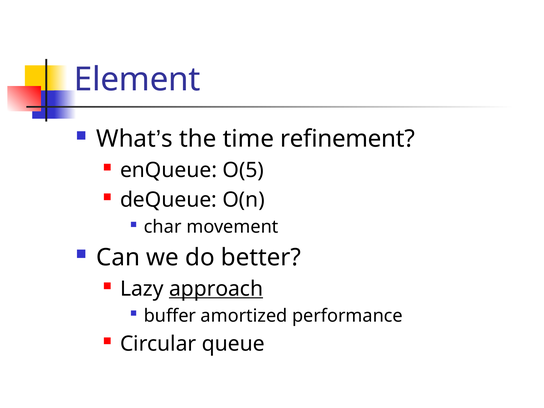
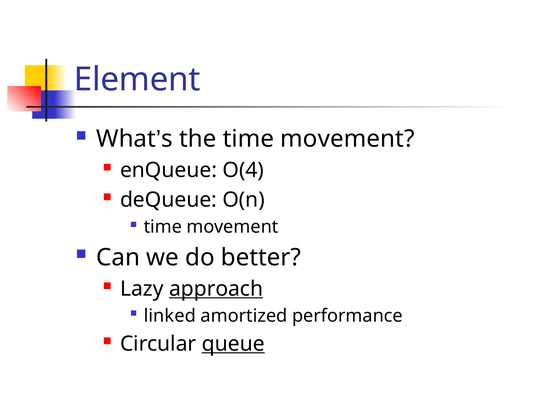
the time refinement: refinement -> movement
O(5: O(5 -> O(4
char at (163, 227): char -> time
buffer: buffer -> linked
queue underline: none -> present
